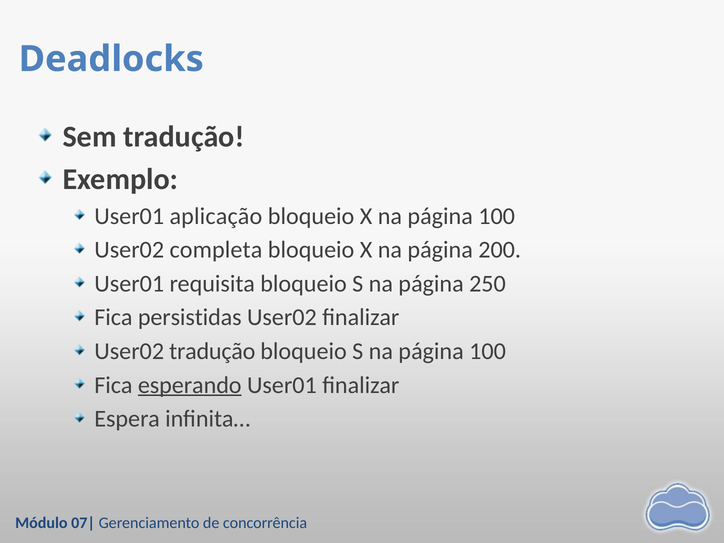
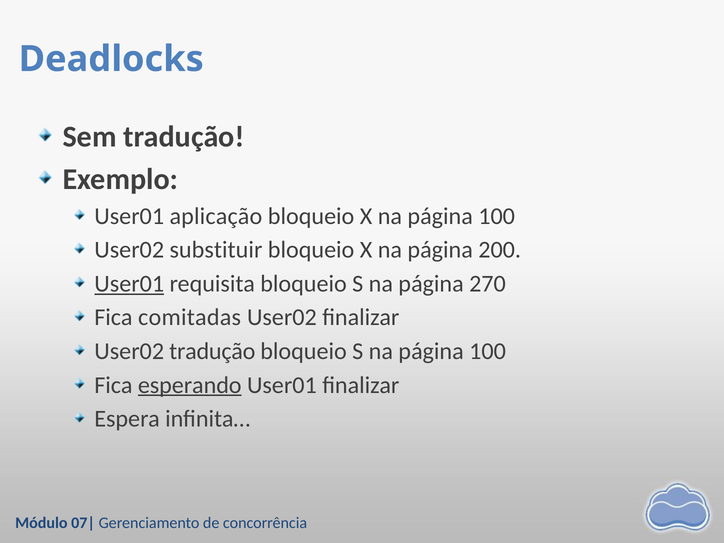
completa: completa -> substituir
User01 at (129, 284) underline: none -> present
250: 250 -> 270
persistidas: persistidas -> comitadas
